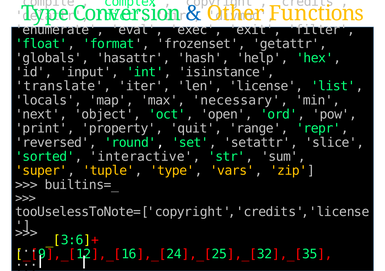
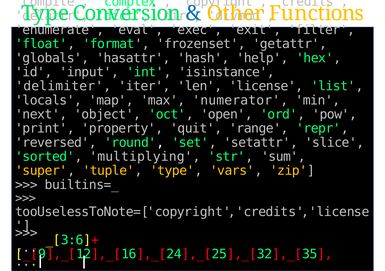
translate: translate -> delimiter
necessary: necessary -> numerator
interactive: interactive -> multiplying
